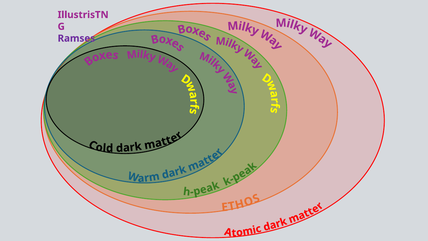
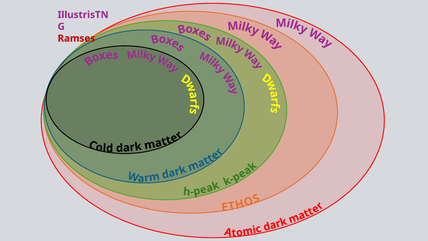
Ramses colour: purple -> red
